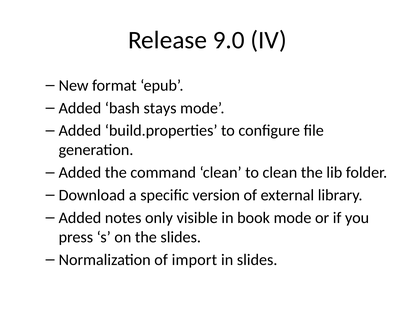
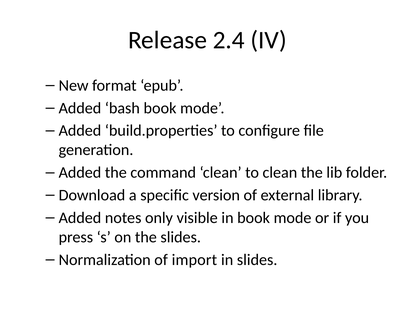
9.0: 9.0 -> 2.4
bash stays: stays -> book
